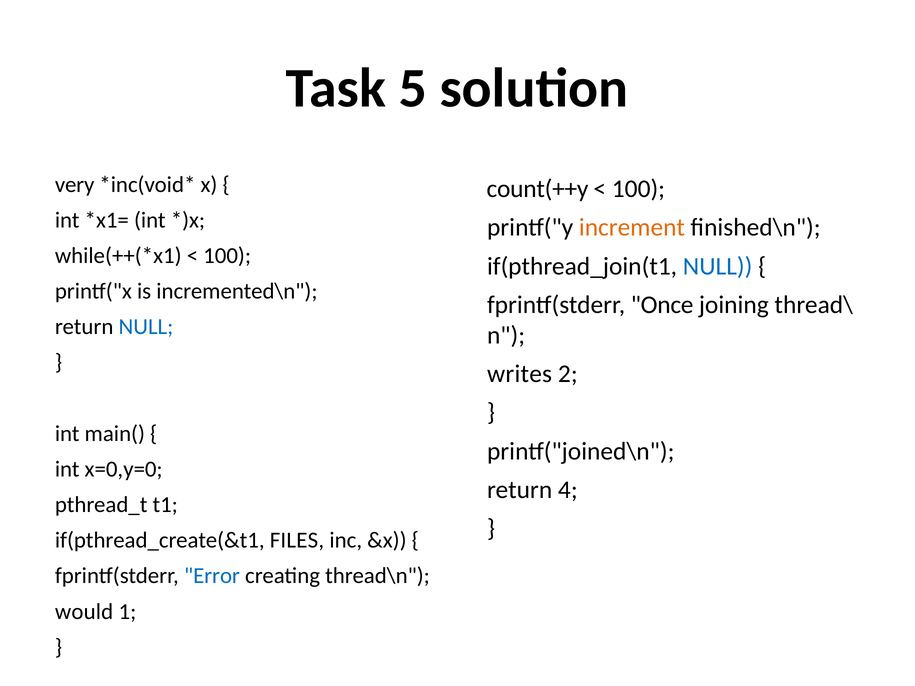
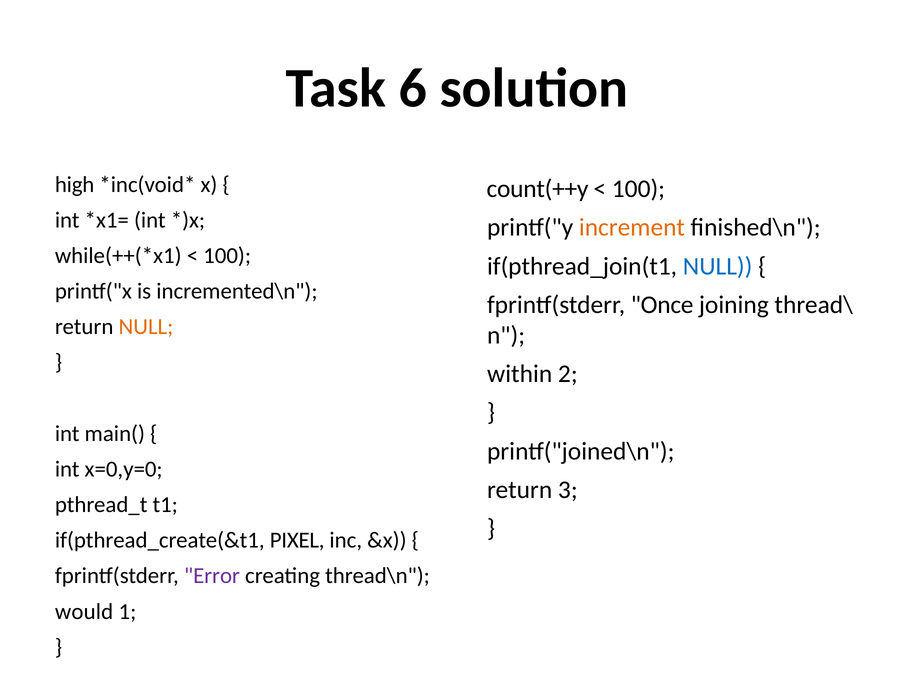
5: 5 -> 6
very: very -> high
NULL at (146, 327) colour: blue -> orange
writes: writes -> within
4: 4 -> 3
FILES: FILES -> PIXEL
Error colour: blue -> purple
